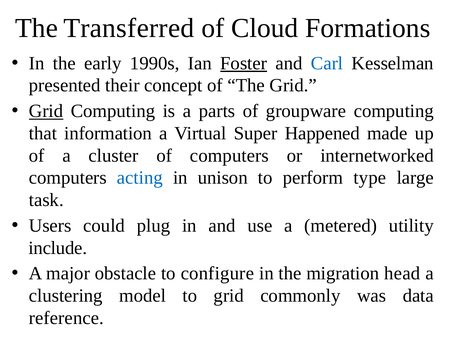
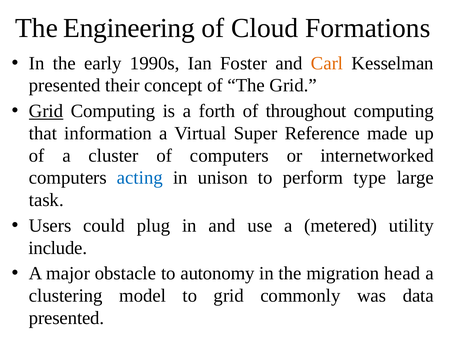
Transferred: Transferred -> Engineering
Foster underline: present -> none
Carl colour: blue -> orange
parts: parts -> forth
groupware: groupware -> throughout
Happened: Happened -> Reference
configure: configure -> autonomy
reference at (66, 318): reference -> presented
